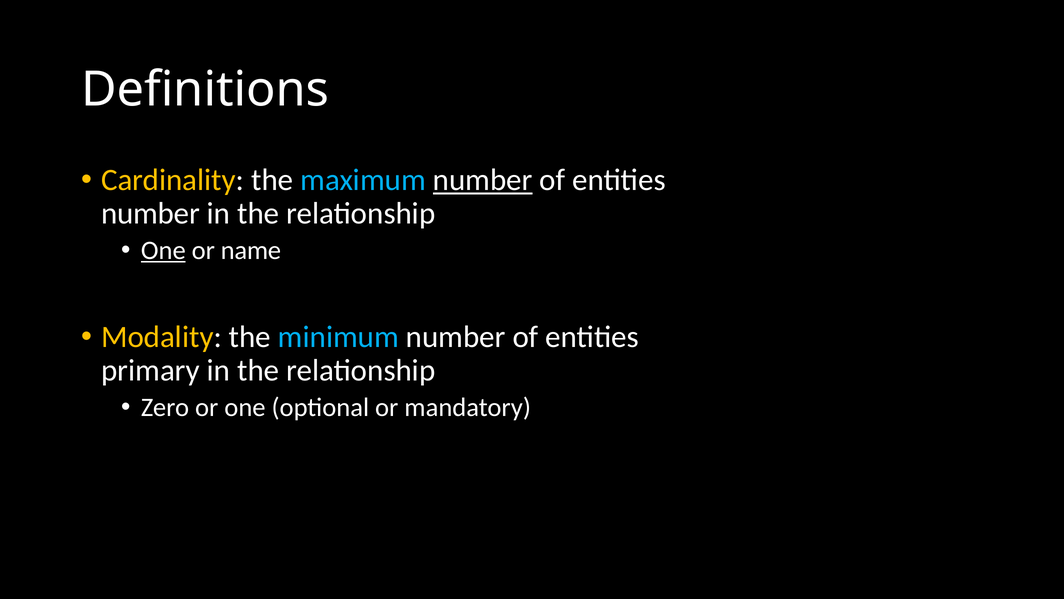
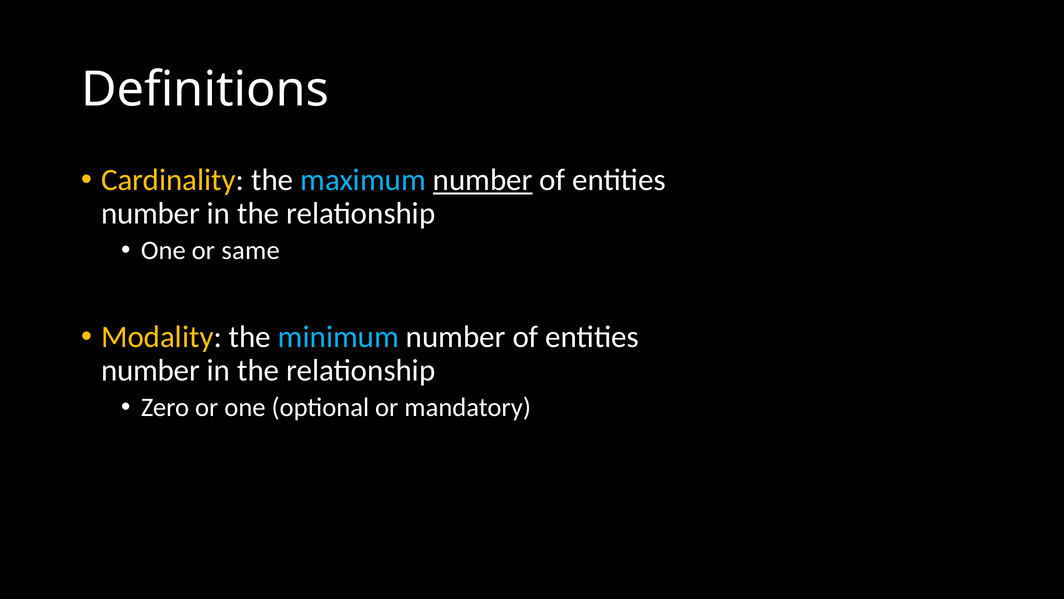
One at (163, 250) underline: present -> none
name: name -> same
primary at (150, 370): primary -> number
